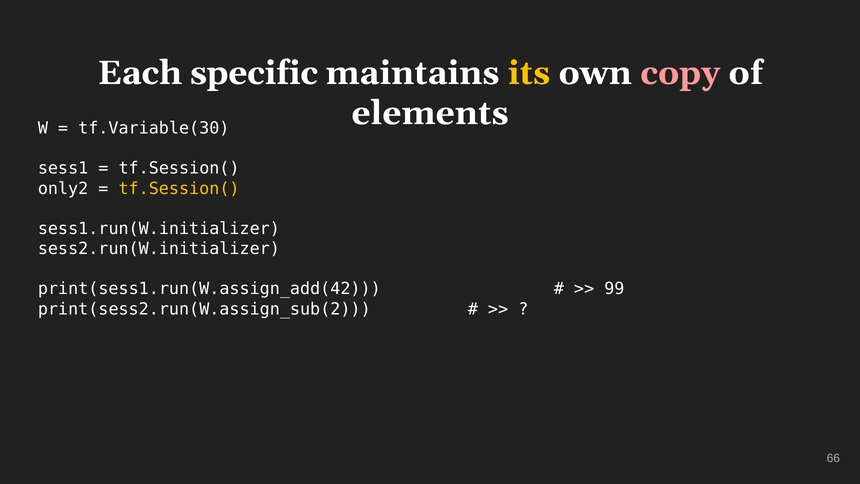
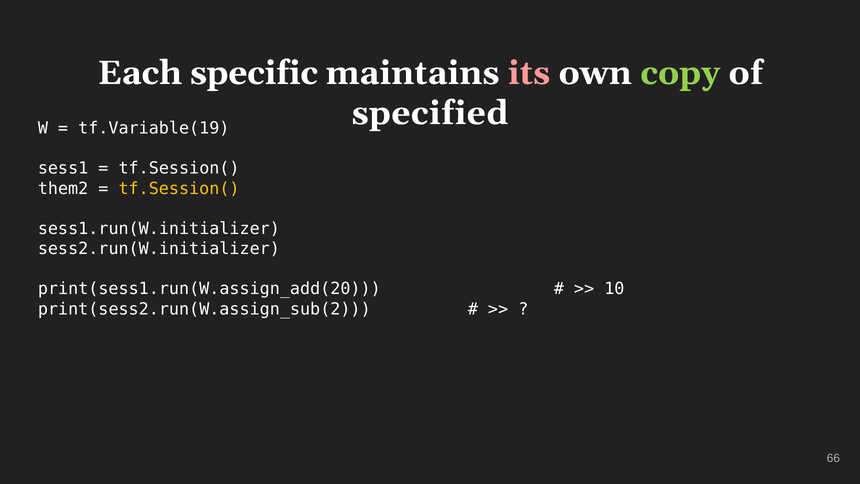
its colour: yellow -> pink
copy colour: pink -> light green
elements: elements -> specified
tf.Variable(30: tf.Variable(30 -> tf.Variable(19
only2: only2 -> them2
print(sess1.run(W.assign_add(42: print(sess1.run(W.assign_add(42 -> print(sess1.run(W.assign_add(20
99: 99 -> 10
